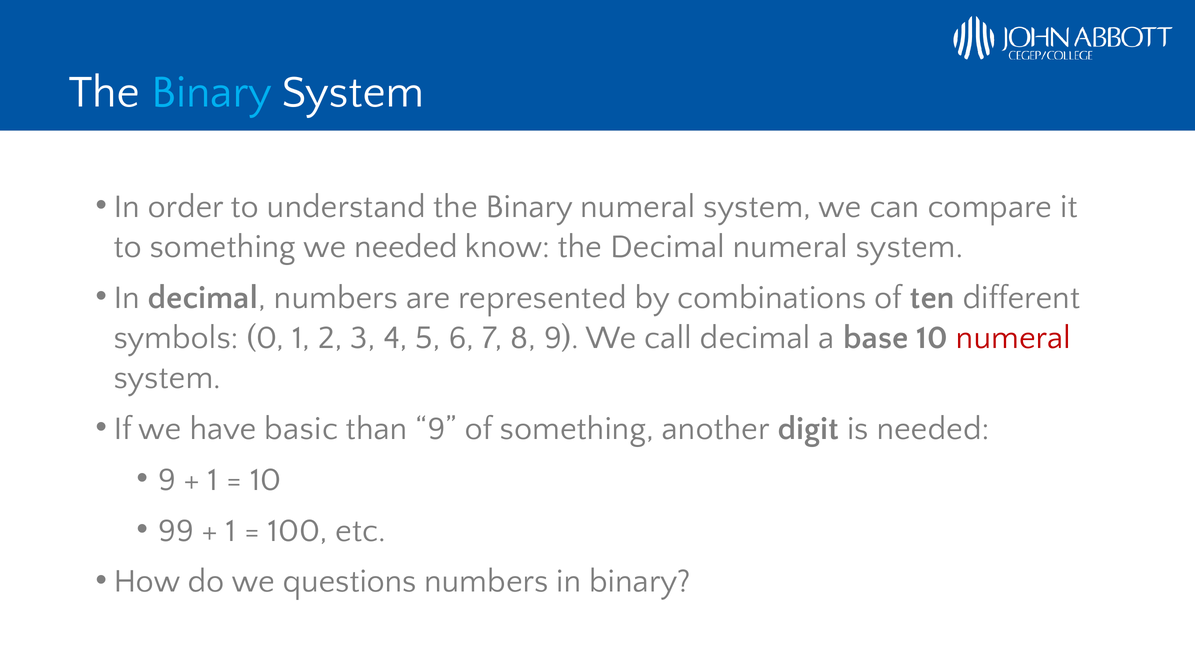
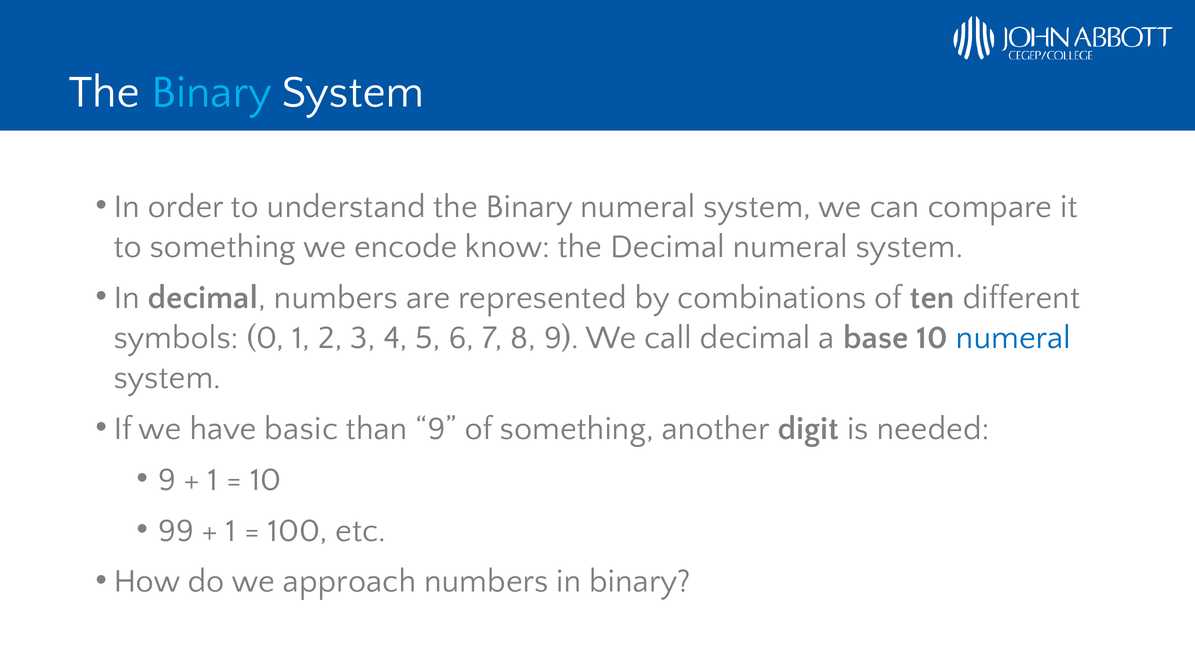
we needed: needed -> encode
numeral at (1014, 338) colour: red -> blue
questions: questions -> approach
